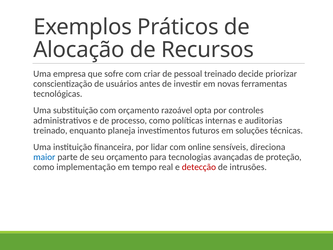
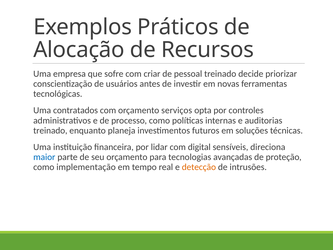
substituição: substituição -> contratados
razoável: razoável -> serviços
online: online -> digital
detecção colour: red -> orange
